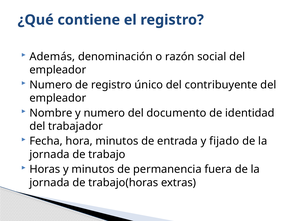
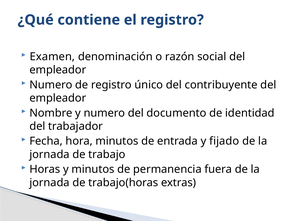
Además: Además -> Examen
